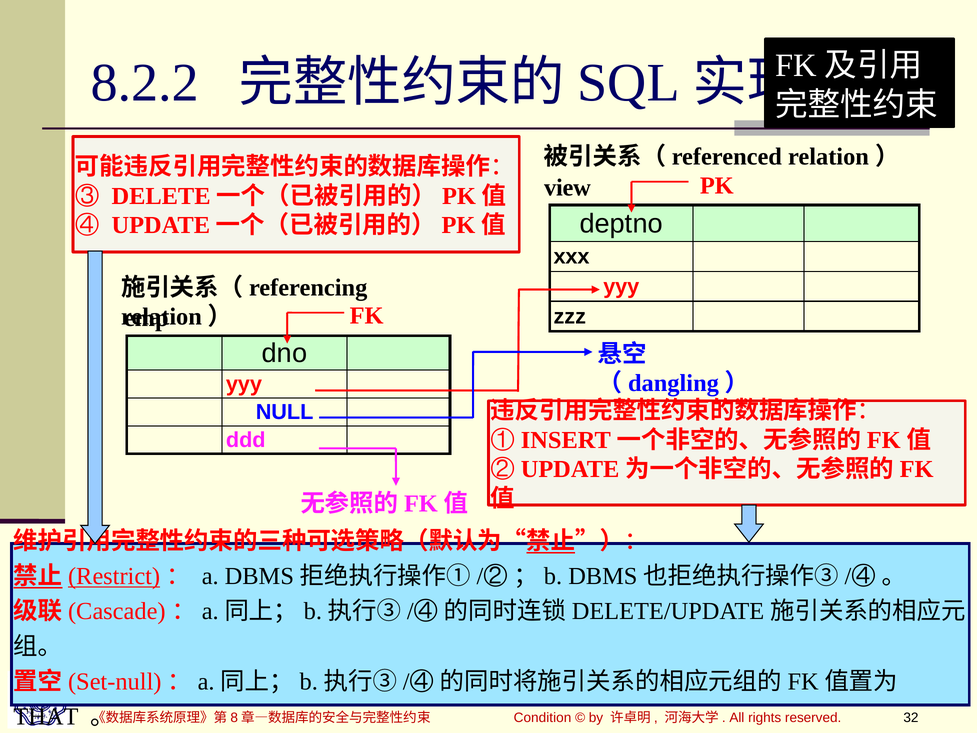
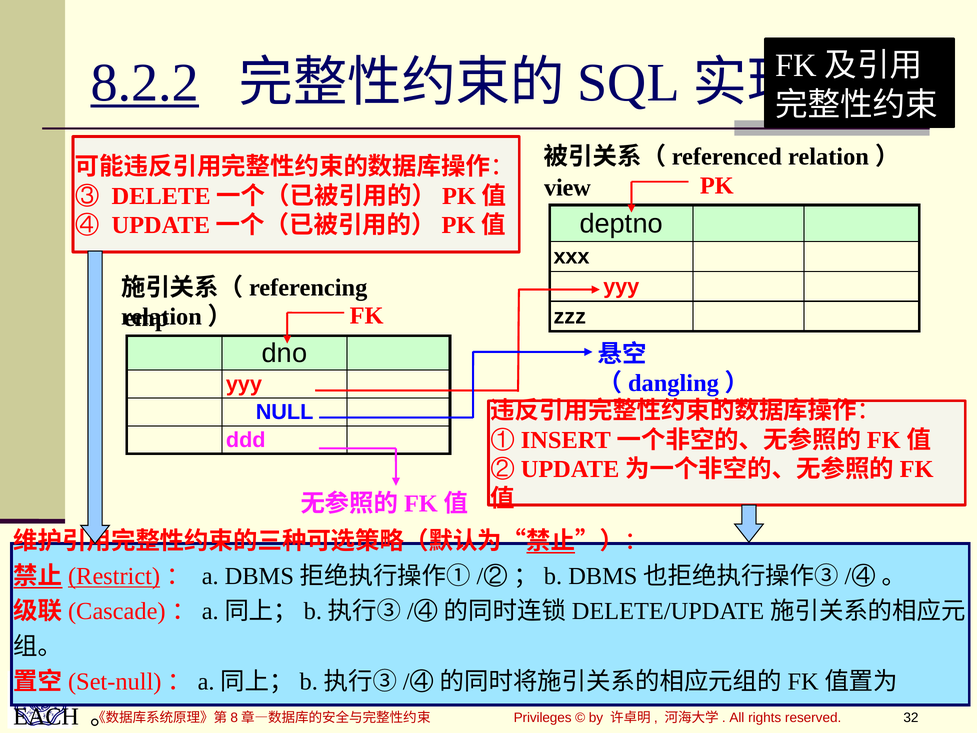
8.2.2 underline: none -> present
THAT: THAT -> EACH
Condition: Condition -> Privileges
